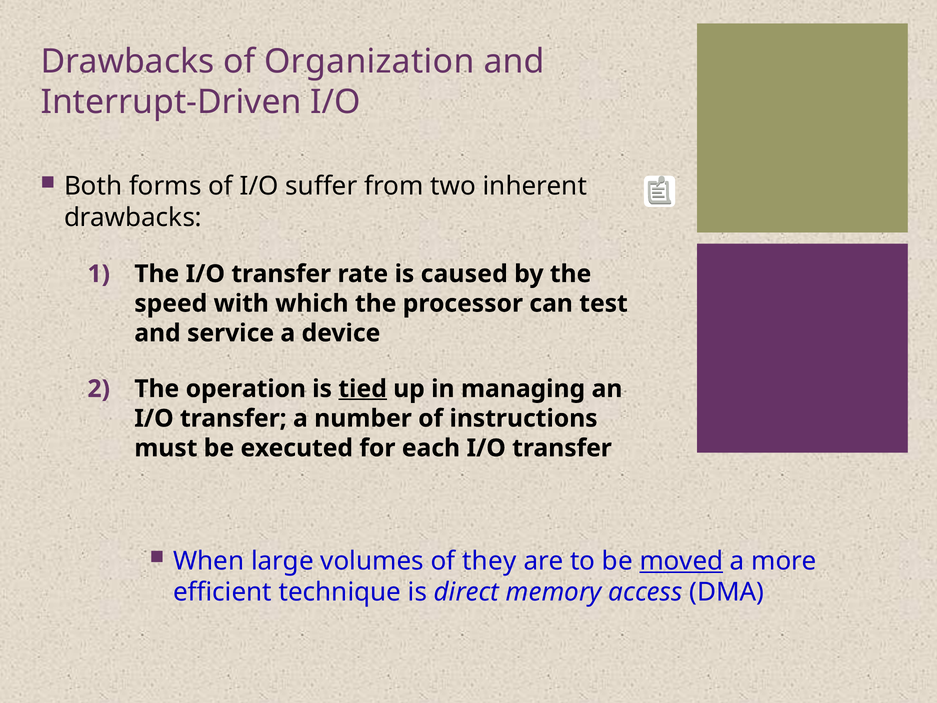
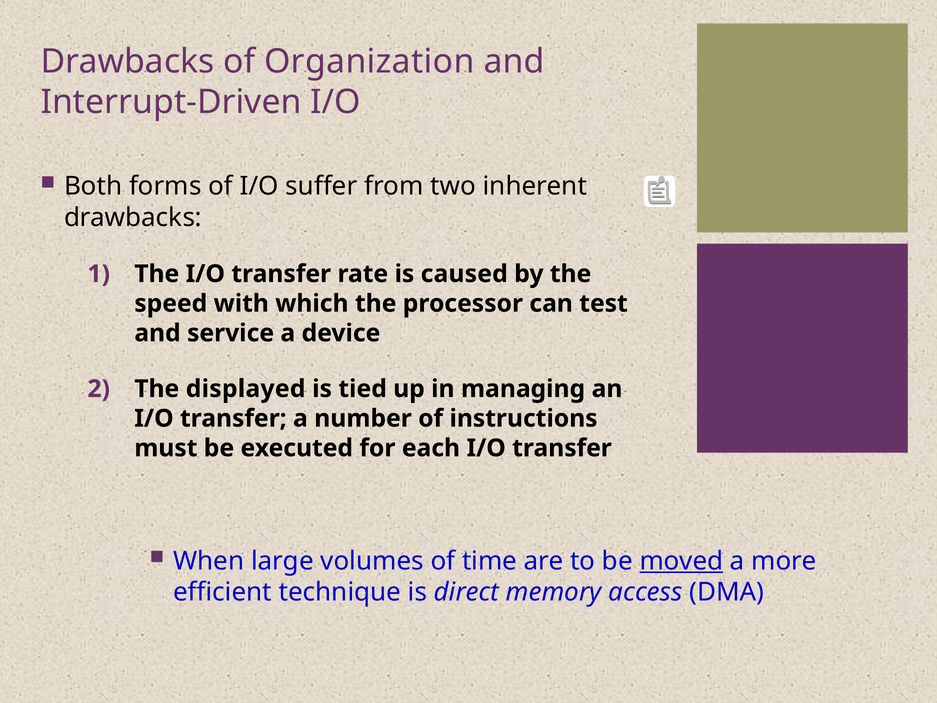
operation: operation -> displayed
tied underline: present -> none
they: they -> time
